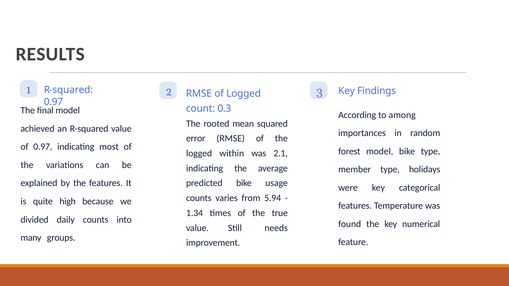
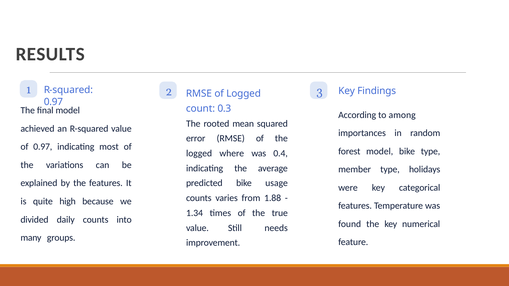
within: within -> where
2.1: 2.1 -> 0.4
5.94: 5.94 -> 1.88
